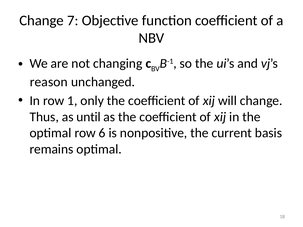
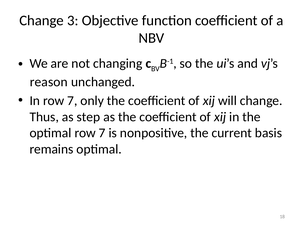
7: 7 -> 3
In row 1: 1 -> 7
until: until -> step
optimal row 6: 6 -> 7
